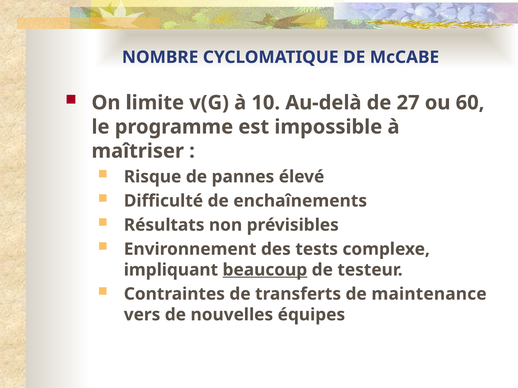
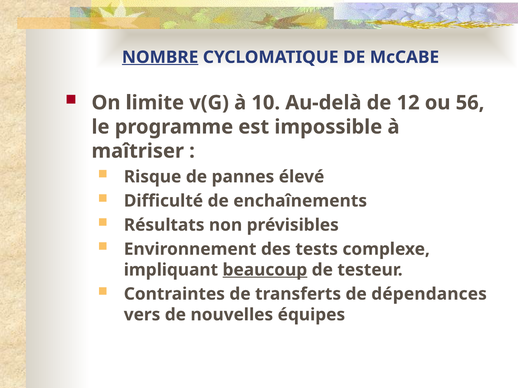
NOMBRE underline: none -> present
27: 27 -> 12
60: 60 -> 56
maintenance: maintenance -> dépendances
